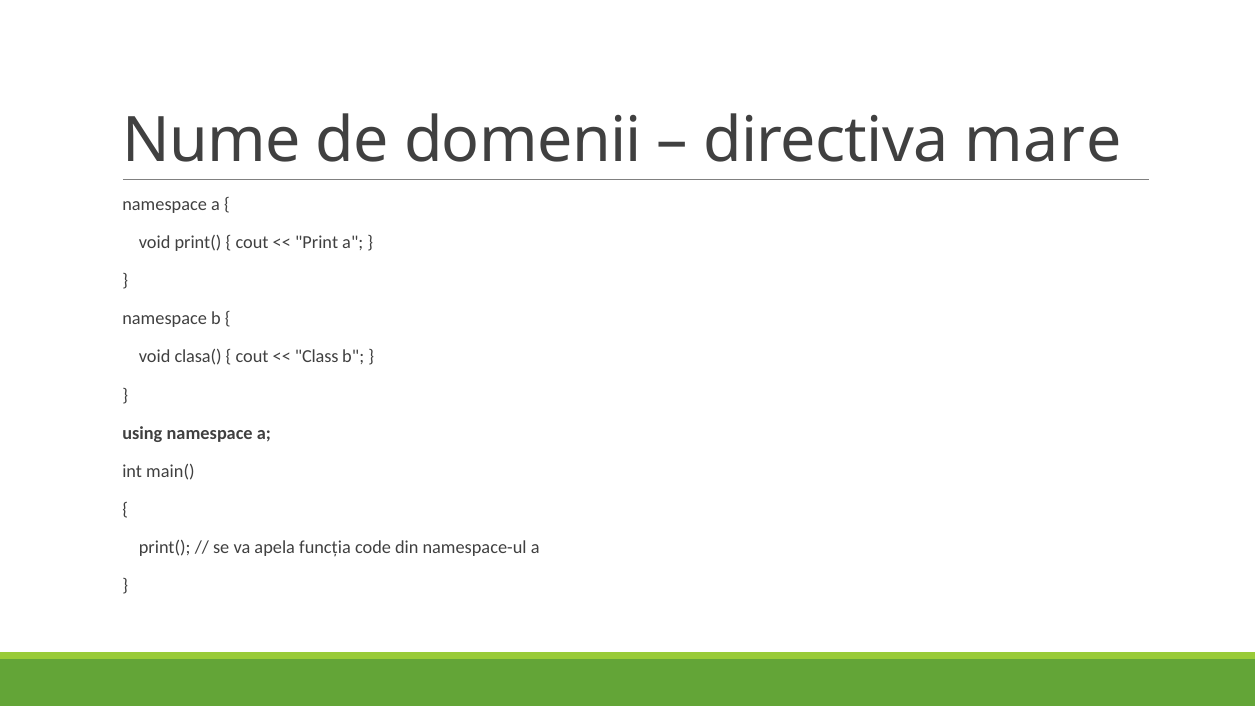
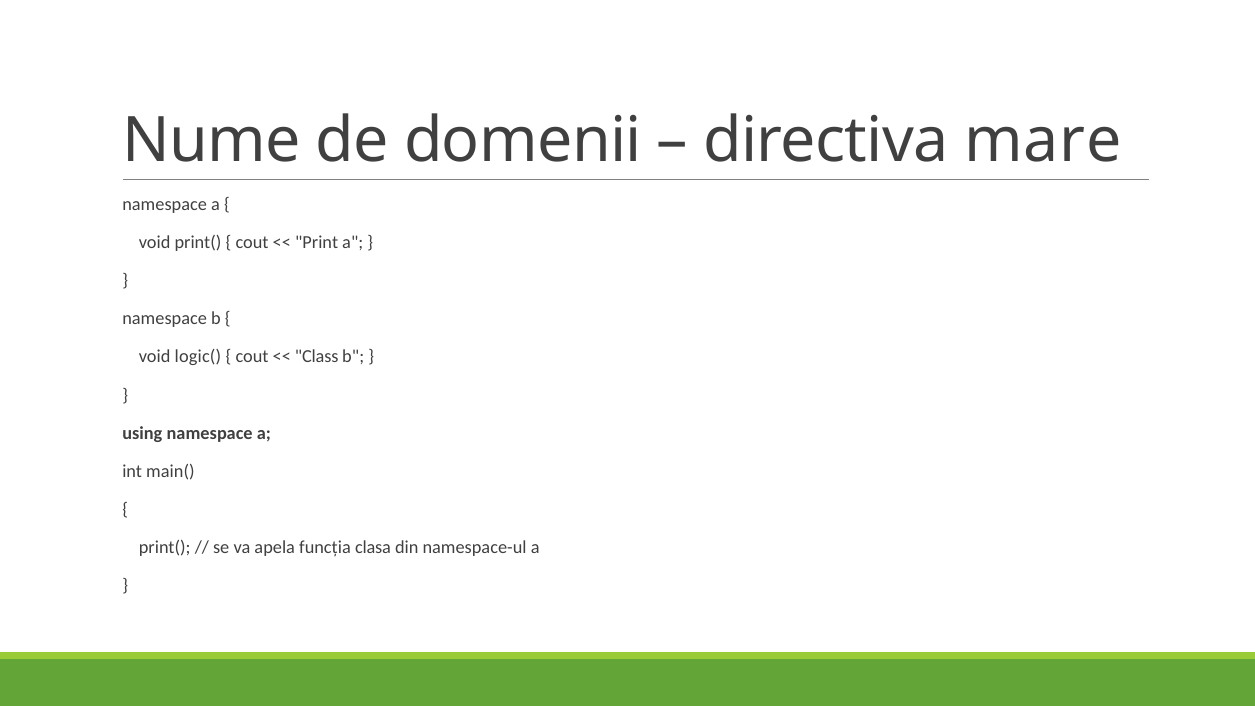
clasa(: clasa( -> logic(
code: code -> clasa
